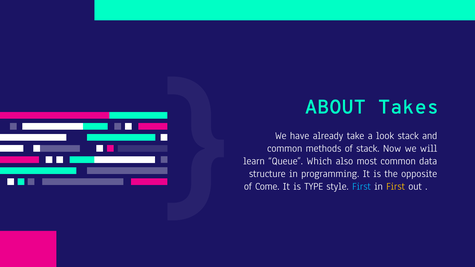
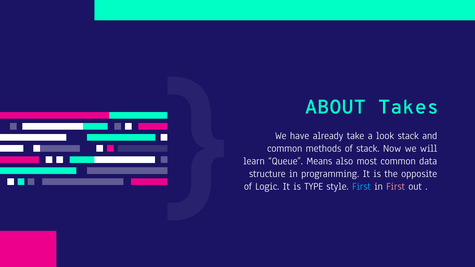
Which: Which -> Means
Come: Come -> Logic
First at (396, 187) colour: yellow -> pink
